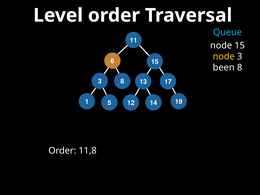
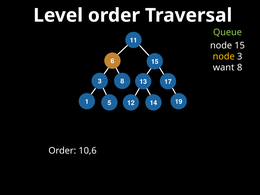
Queue colour: light blue -> light green
been: been -> want
11,8: 11,8 -> 10,6
